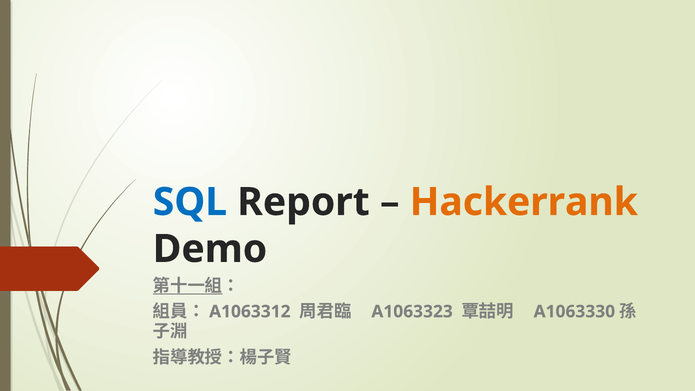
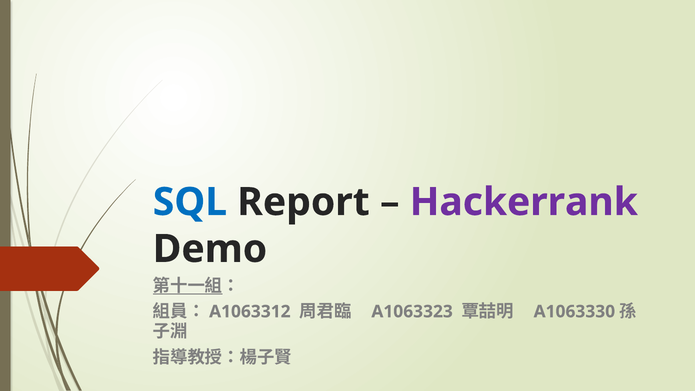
Hackerrank colour: orange -> purple
